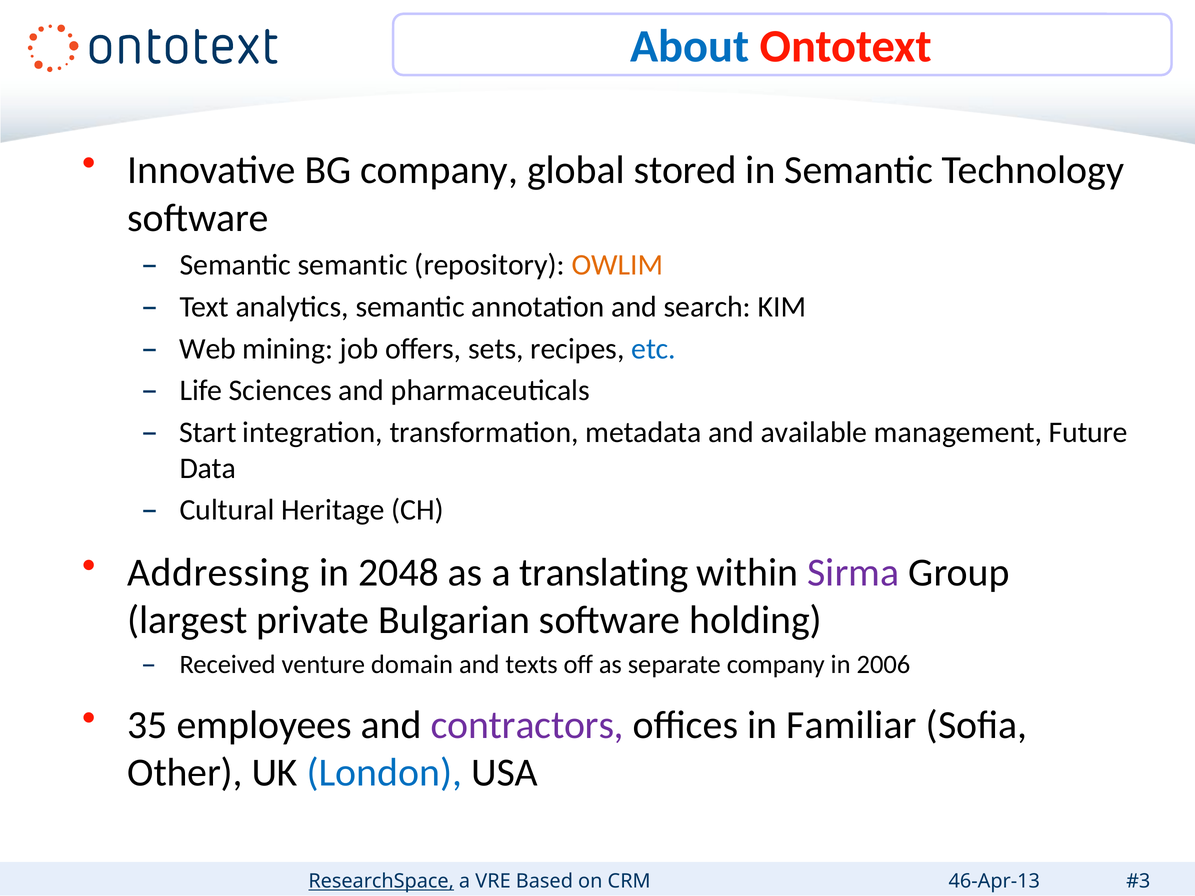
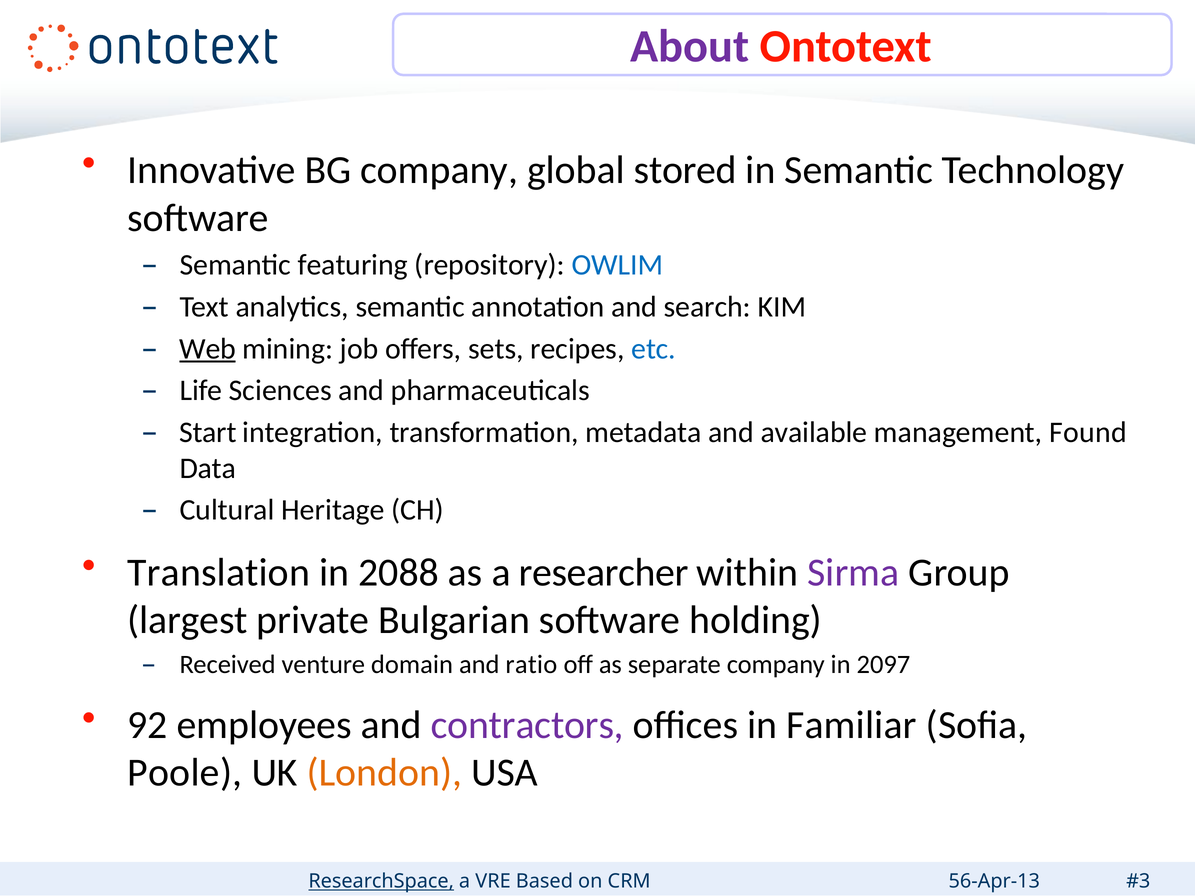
About colour: blue -> purple
Semantic semantic: semantic -> featuring
OWLIM colour: orange -> blue
Web underline: none -> present
Future: Future -> Found
Addressing: Addressing -> Translation
2048: 2048 -> 2088
translating: translating -> researcher
texts: texts -> ratio
2006: 2006 -> 2097
35: 35 -> 92
Other: Other -> Poole
London colour: blue -> orange
46-Apr-13: 46-Apr-13 -> 56-Apr-13
